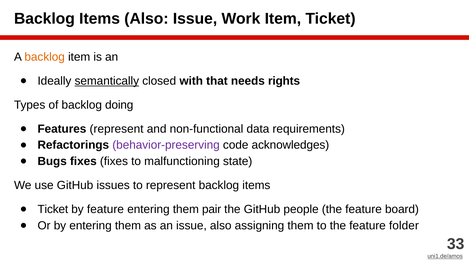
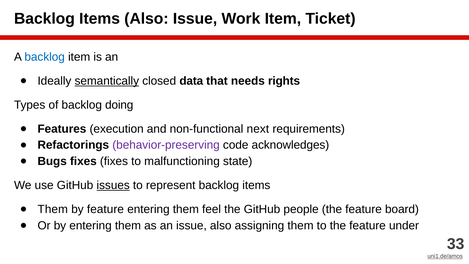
backlog at (45, 57) colour: orange -> blue
with: with -> data
Features represent: represent -> execution
data: data -> next
issues underline: none -> present
Ticket at (53, 209): Ticket -> Them
pair: pair -> feel
folder: folder -> under
